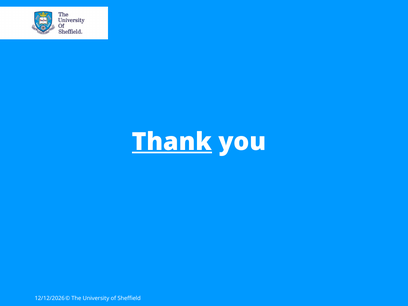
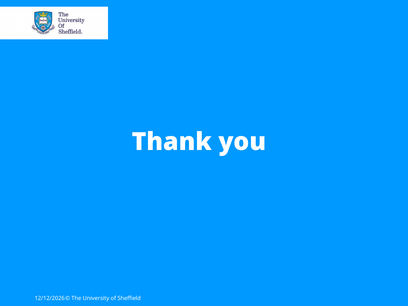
Thank underline: present -> none
